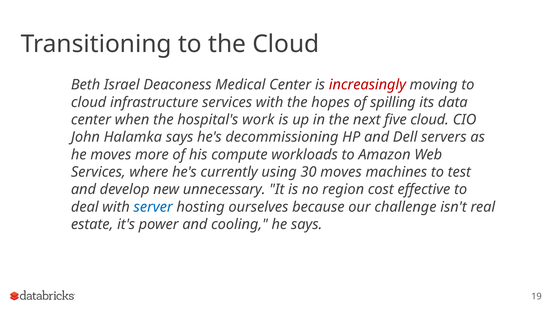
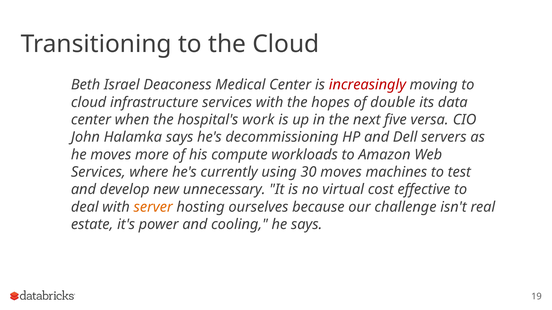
spilling: spilling -> double
five cloud: cloud -> versa
region: region -> virtual
server colour: blue -> orange
